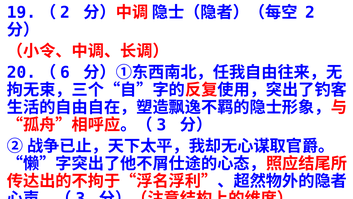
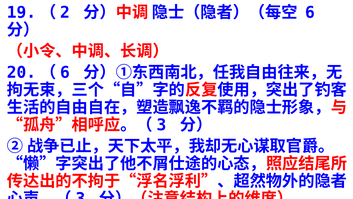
2 at (310, 13): 2 -> 6
